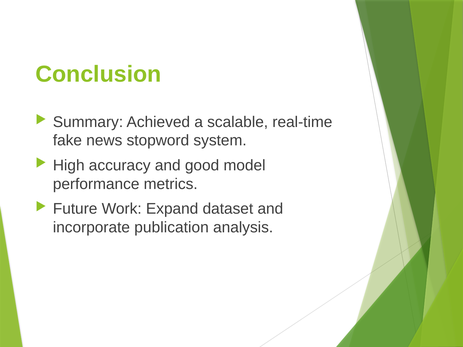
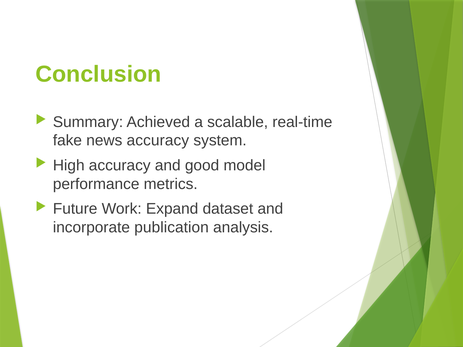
news stopword: stopword -> accuracy
